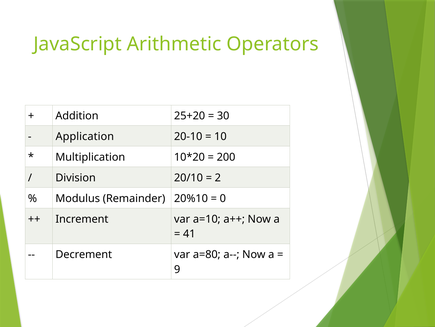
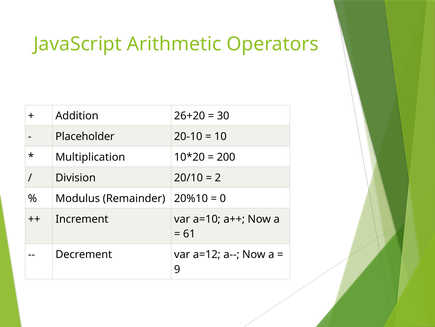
25+20: 25+20 -> 26+20
Application: Application -> Placeholder
41: 41 -> 61
a=80: a=80 -> a=12
